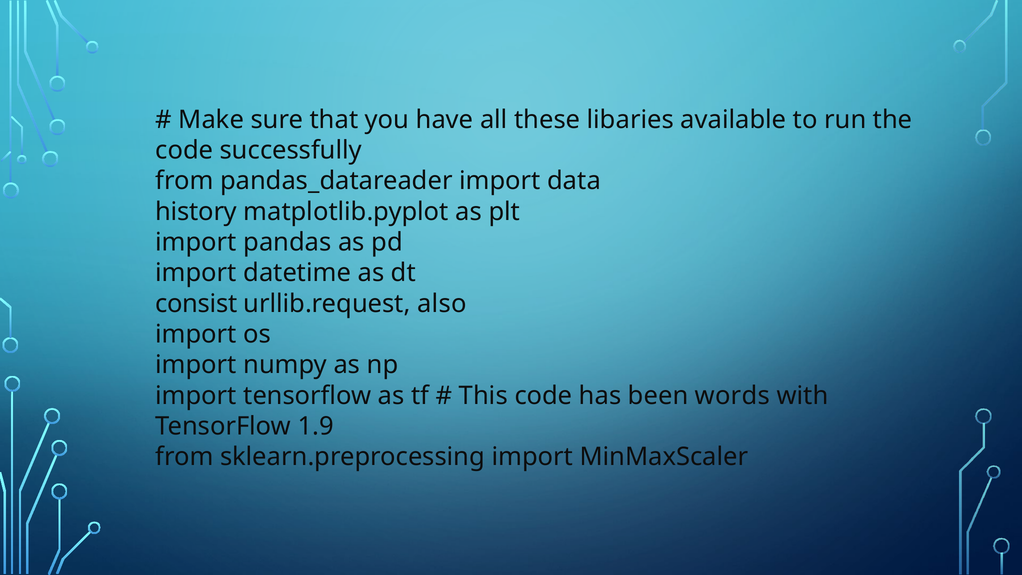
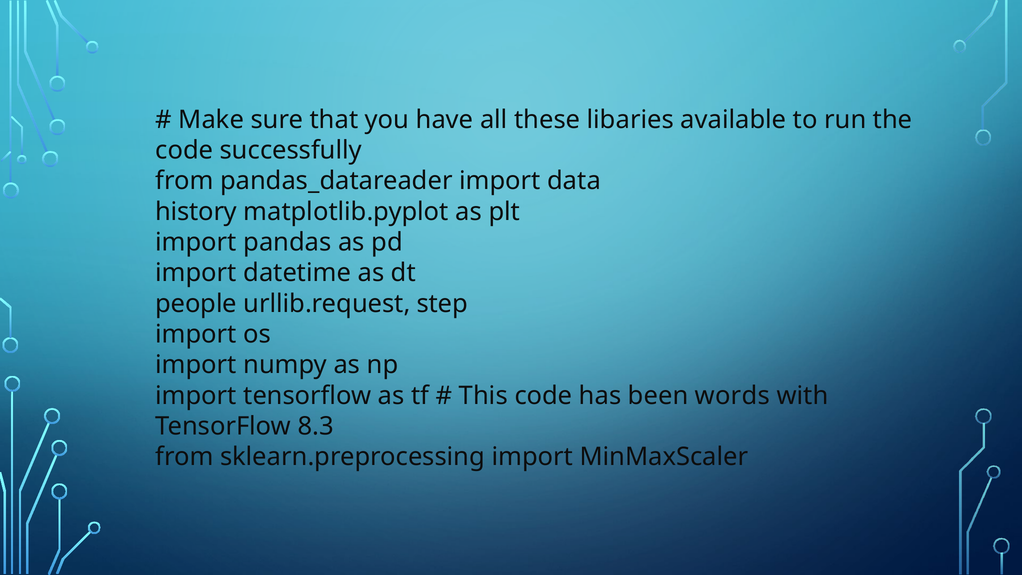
consist: consist -> people
also: also -> step
1.9: 1.9 -> 8.3
